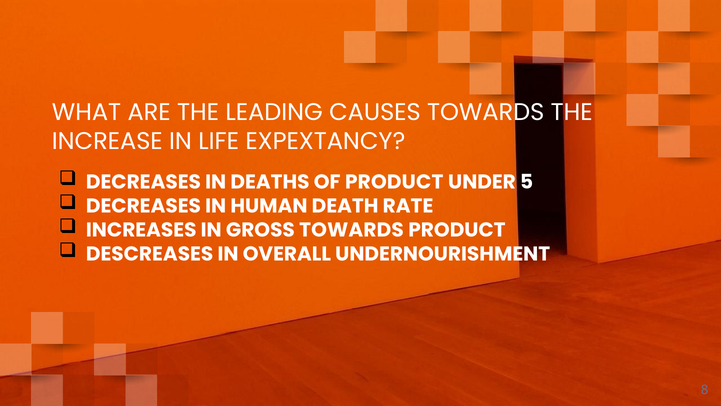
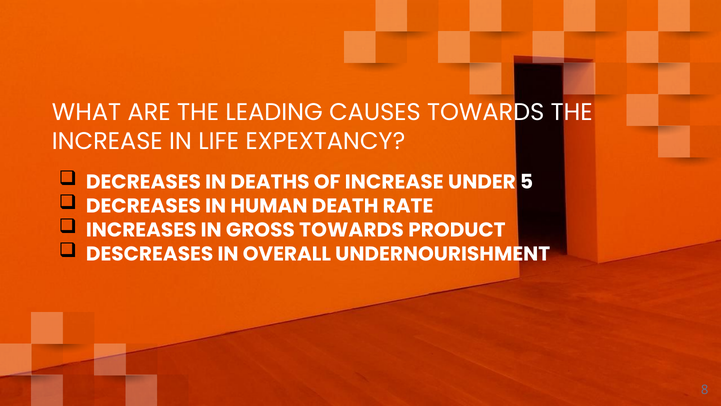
OF PRODUCT: PRODUCT -> INCREASE
